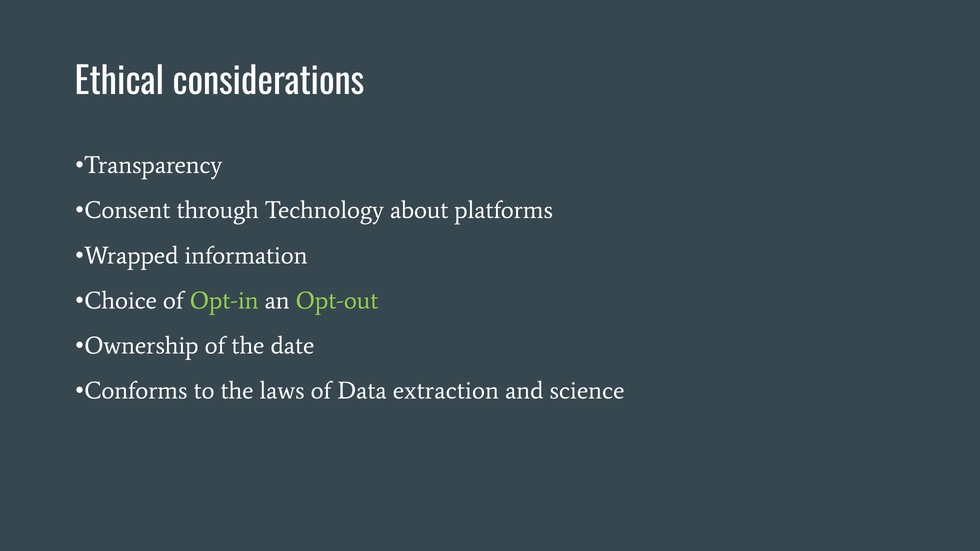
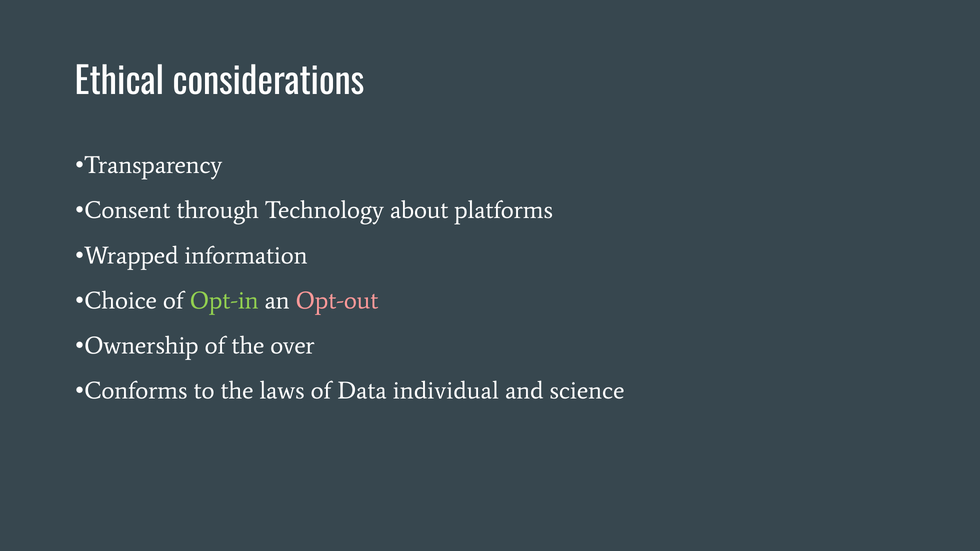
Opt-out colour: light green -> pink
date: date -> over
extraction: extraction -> individual
